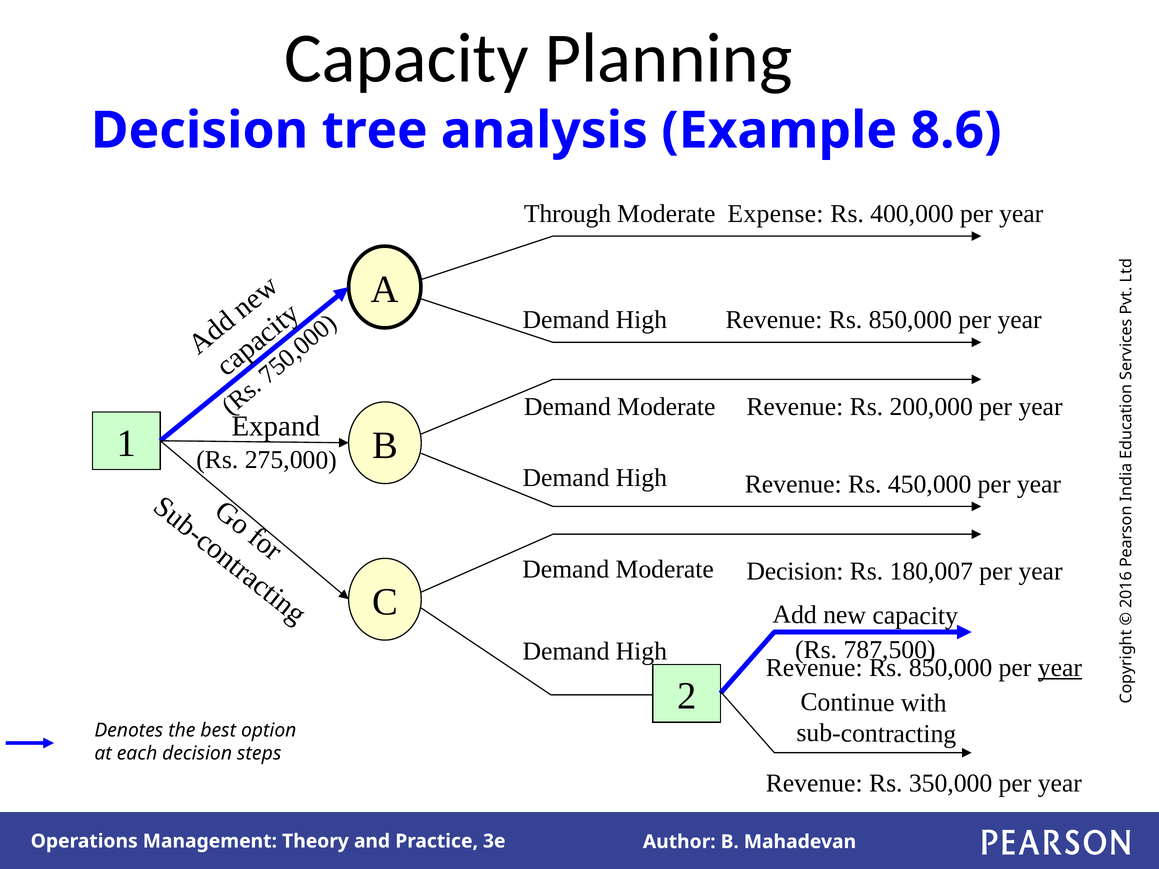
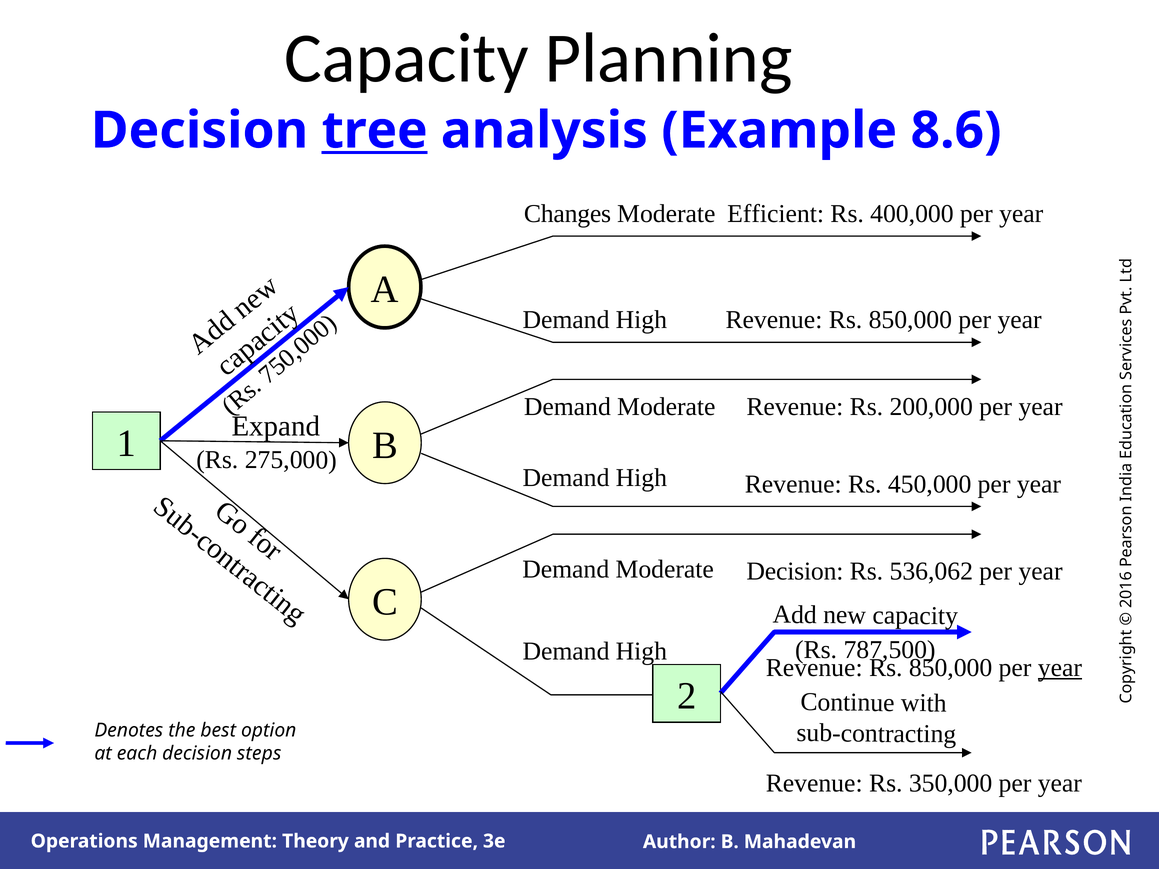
tree underline: none -> present
Through: Through -> Changes
Expense: Expense -> Efficient
180,007: 180,007 -> 536,062
